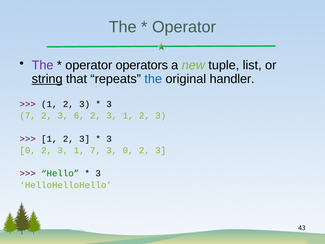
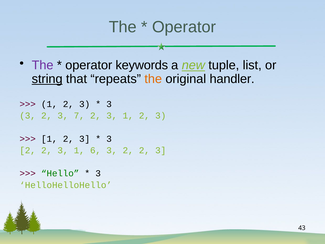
operators: operators -> keywords
new underline: none -> present
the at (153, 79) colour: blue -> orange
7 at (28, 116): 7 -> 3
6: 6 -> 7
0 at (28, 150): 0 -> 2
1 7: 7 -> 6
0 at (128, 150): 0 -> 2
